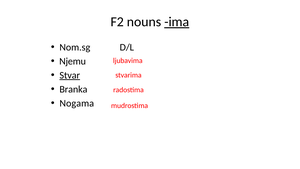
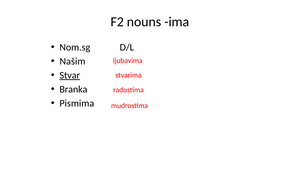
ima underline: present -> none
Njemu: Njemu -> Našim
Nogama: Nogama -> Pismima
